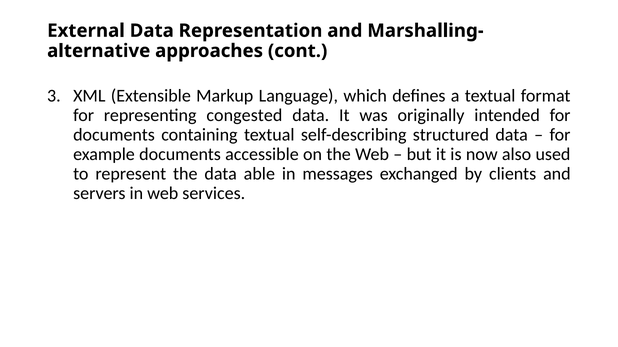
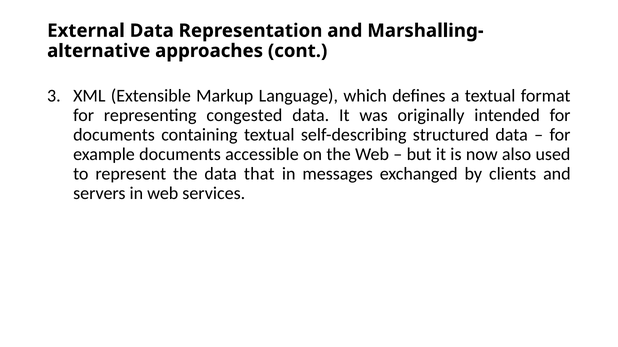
able: able -> that
